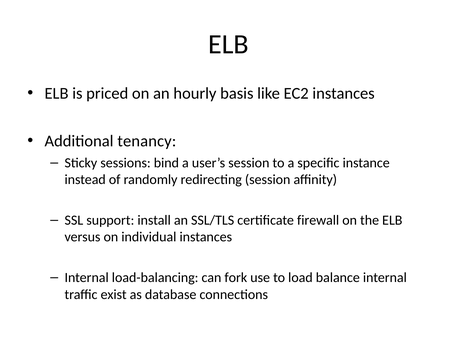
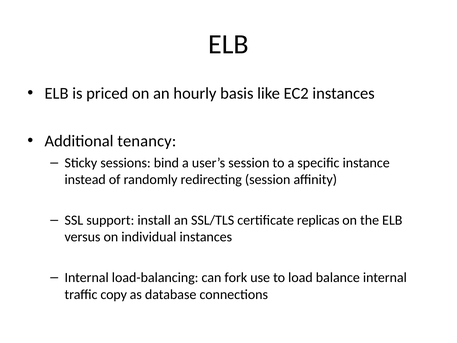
firewall: firewall -> replicas
exist: exist -> copy
